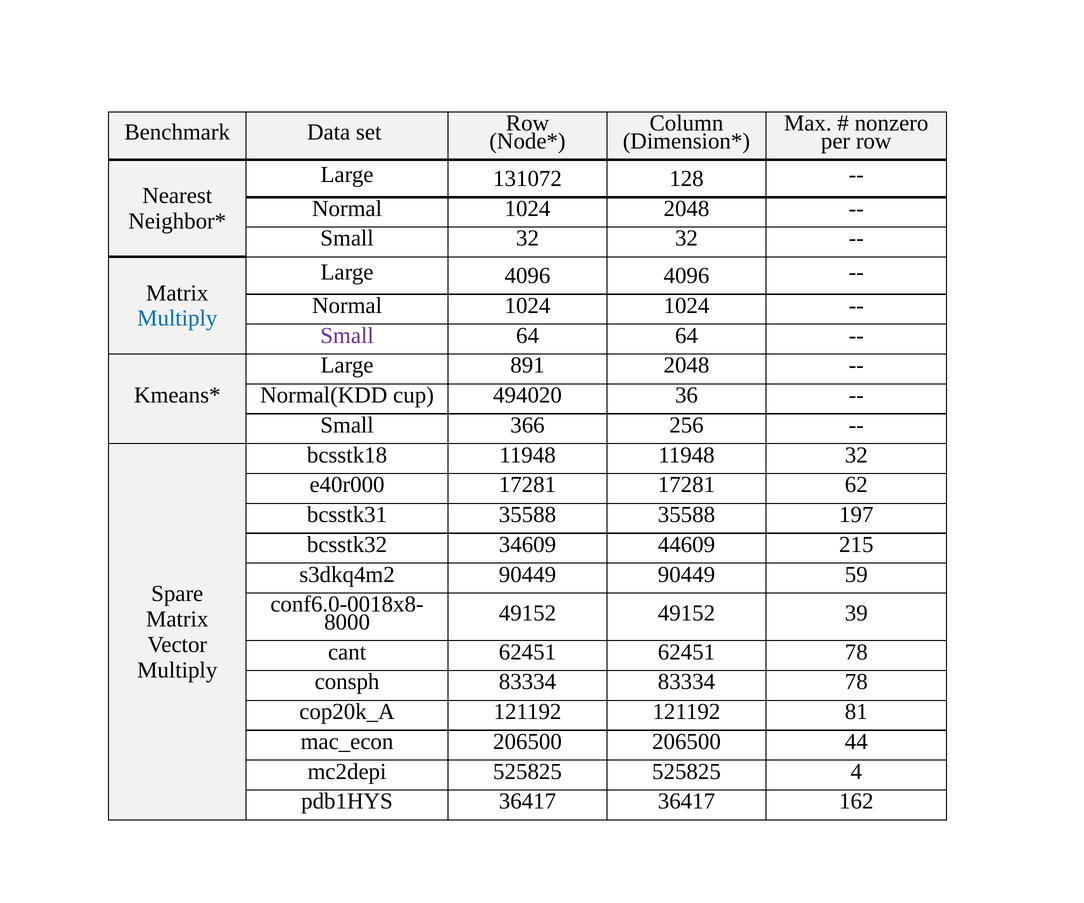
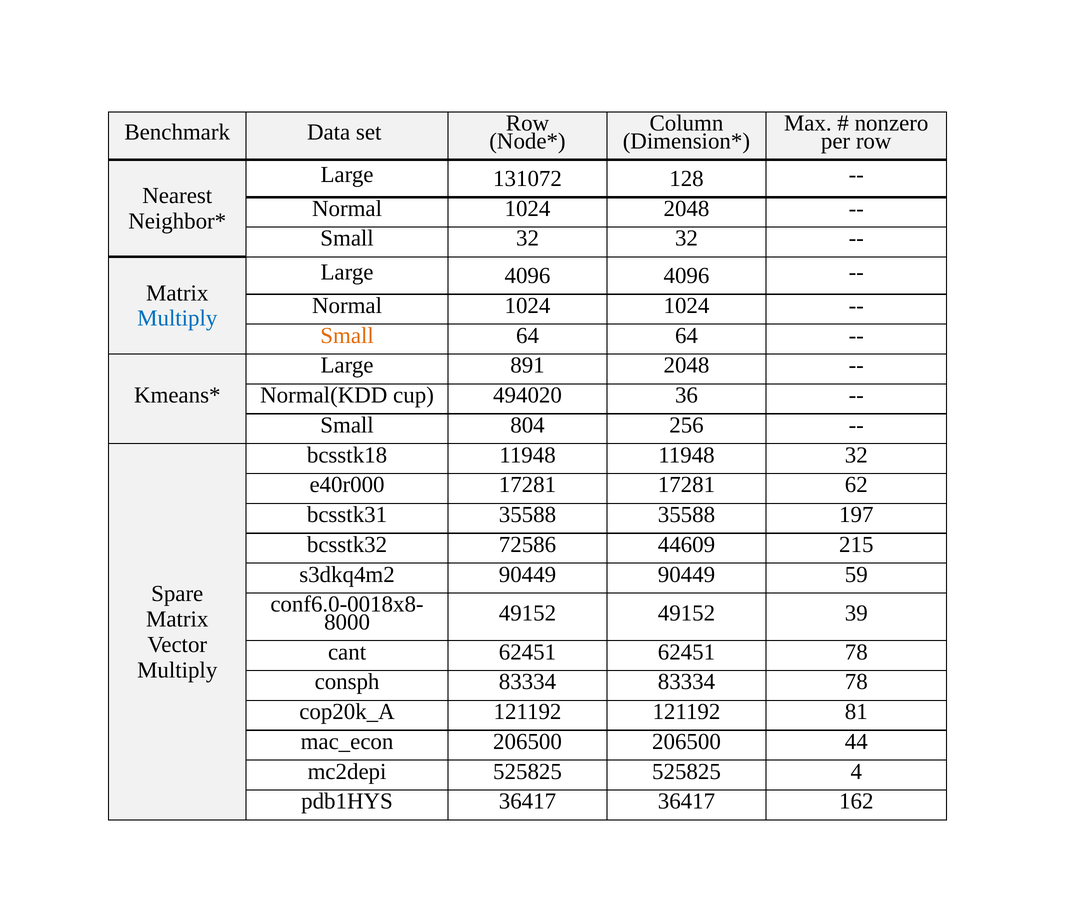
Small at (347, 336) colour: purple -> orange
366: 366 -> 804
34609: 34609 -> 72586
